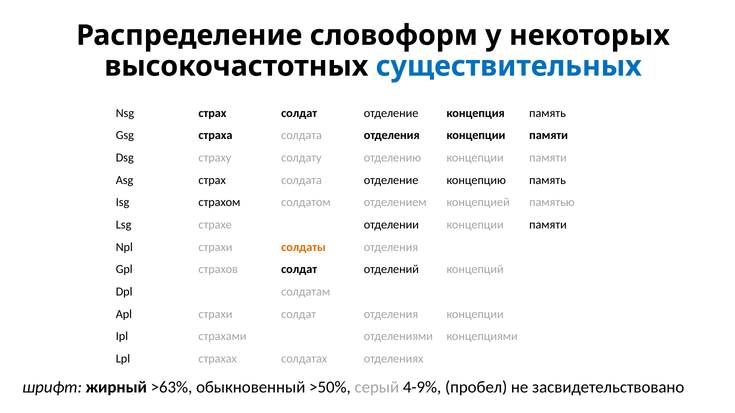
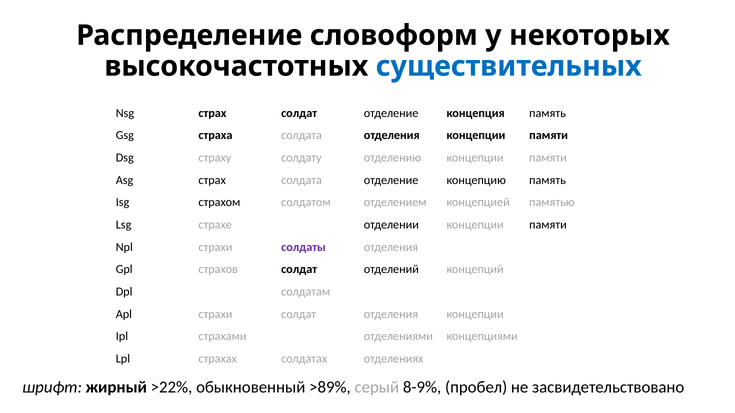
солдаты colour: orange -> purple
>63%: >63% -> >22%
>50%: >50% -> >89%
4-9%: 4-9% -> 8-9%
